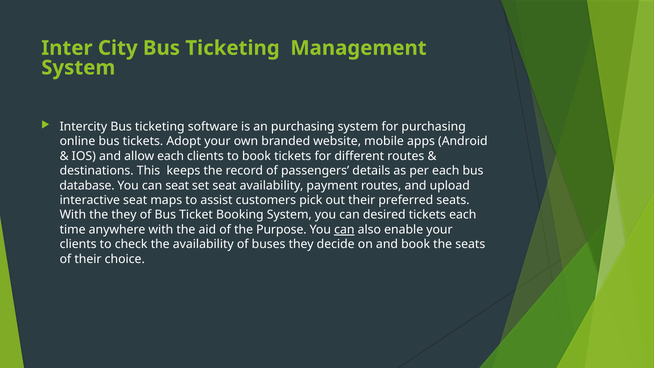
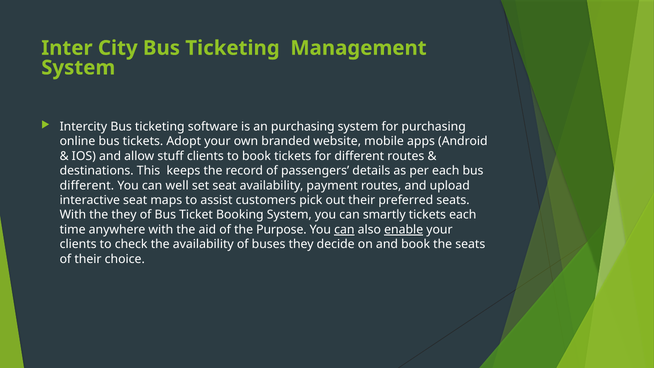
allow each: each -> stuff
database at (87, 185): database -> different
can seat: seat -> well
desired: desired -> smartly
enable underline: none -> present
